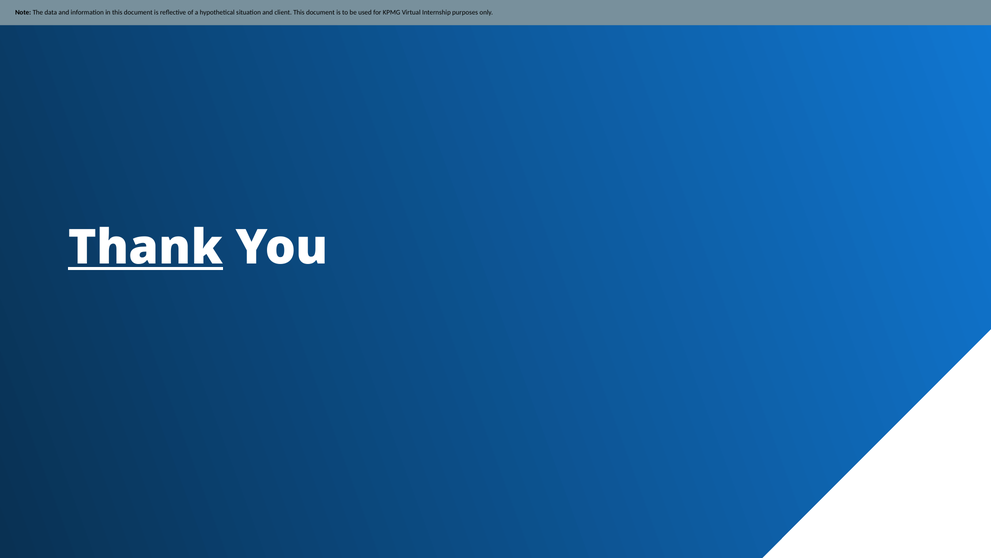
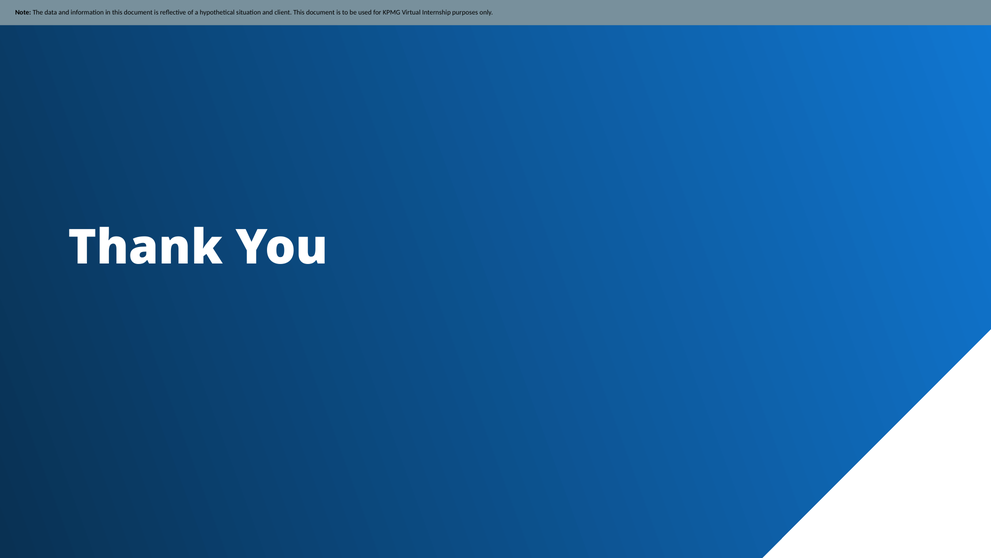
Thank underline: present -> none
